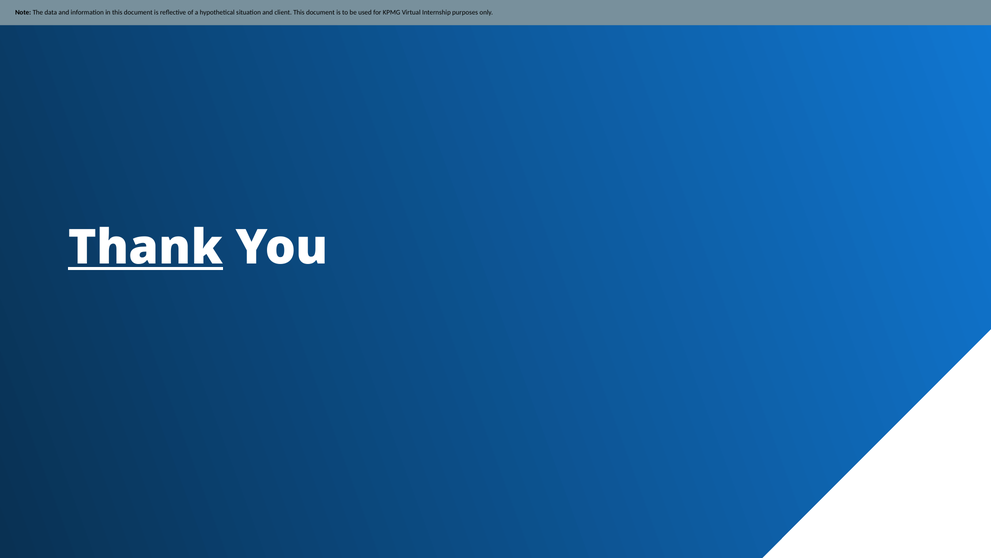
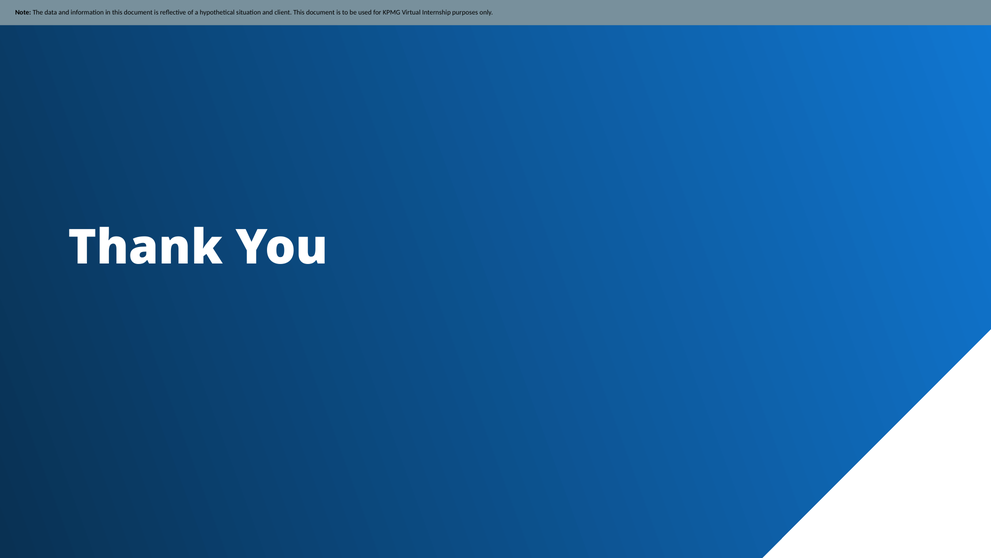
Thank underline: present -> none
